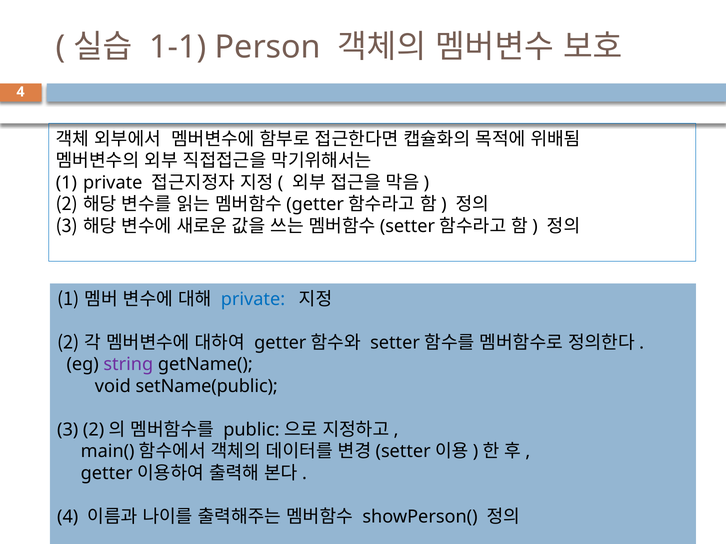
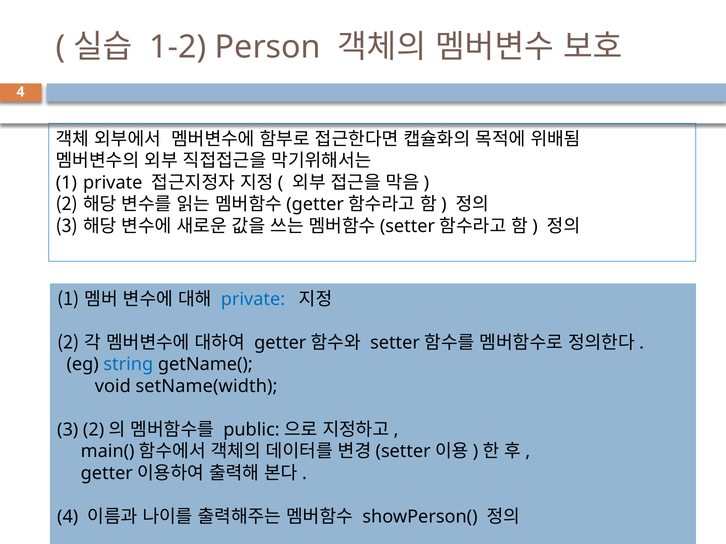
1-1: 1-1 -> 1-2
string colour: purple -> blue
setName(public: setName(public -> setName(width
